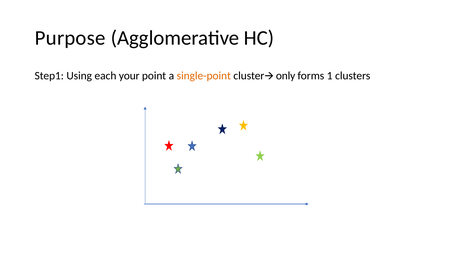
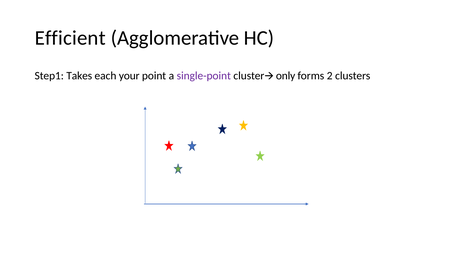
Purpose: Purpose -> Efficient
Using: Using -> Takes
single-point colour: orange -> purple
1: 1 -> 2
